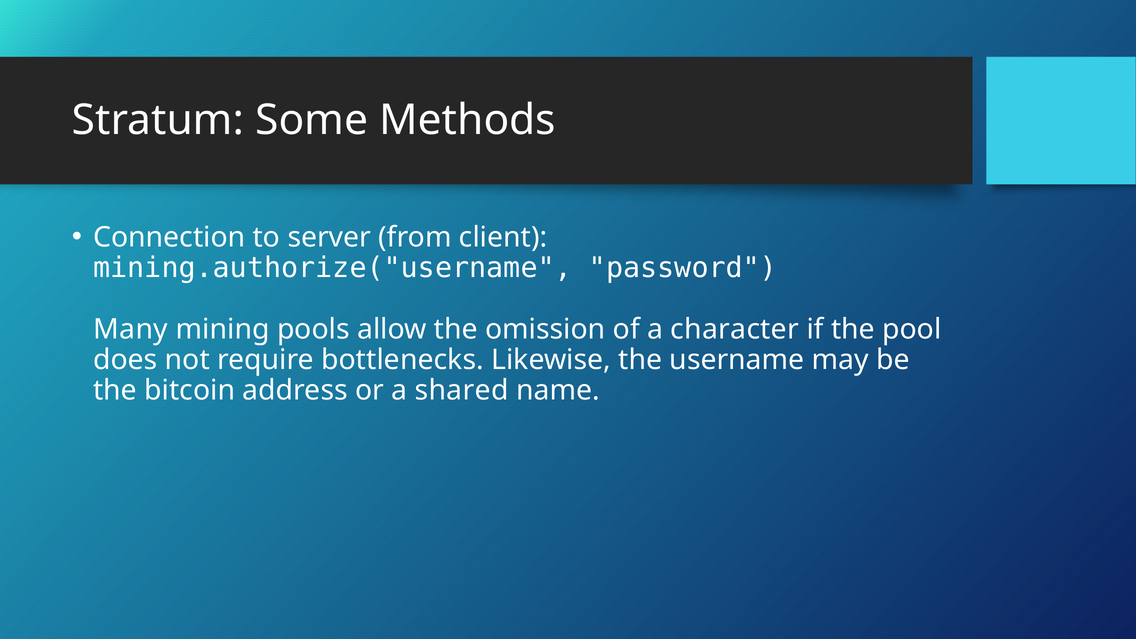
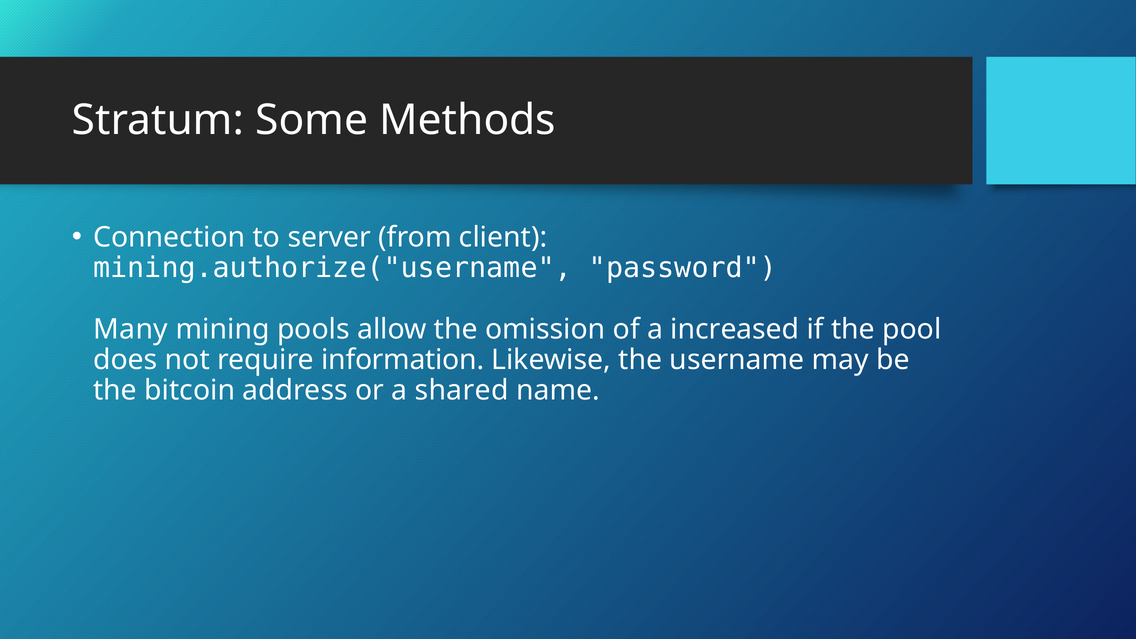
character: character -> increased
bottlenecks: bottlenecks -> information
